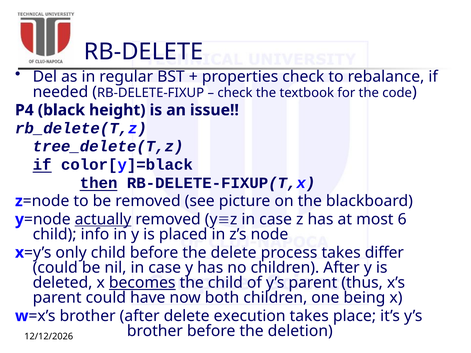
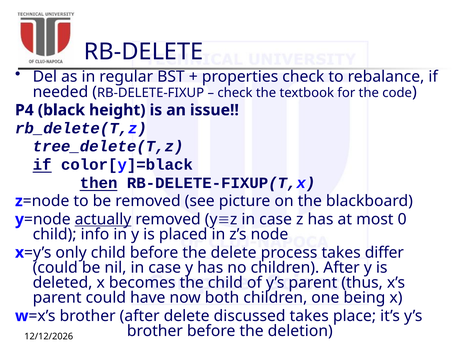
6: 6 -> 0
becomes underline: present -> none
execution: execution -> discussed
